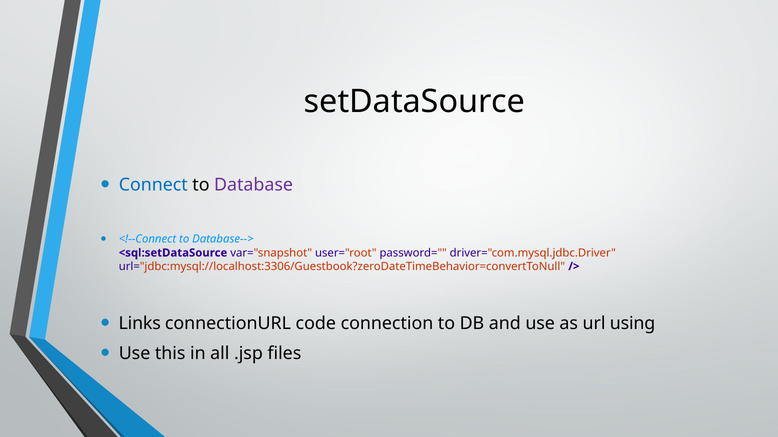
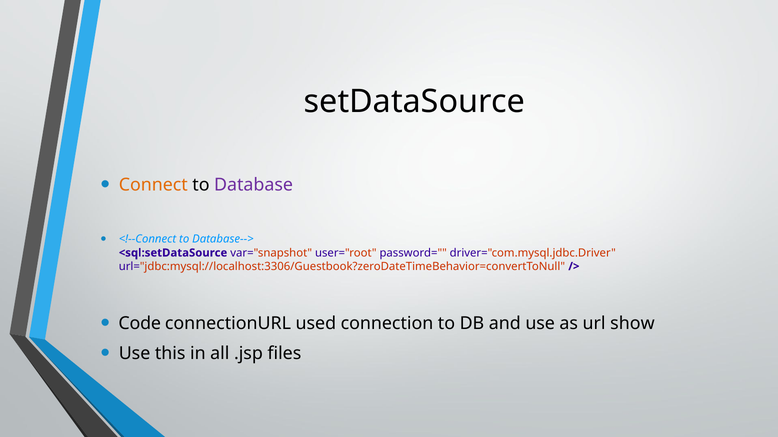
Connect colour: blue -> orange
Links: Links -> Code
code: code -> used
using: using -> show
